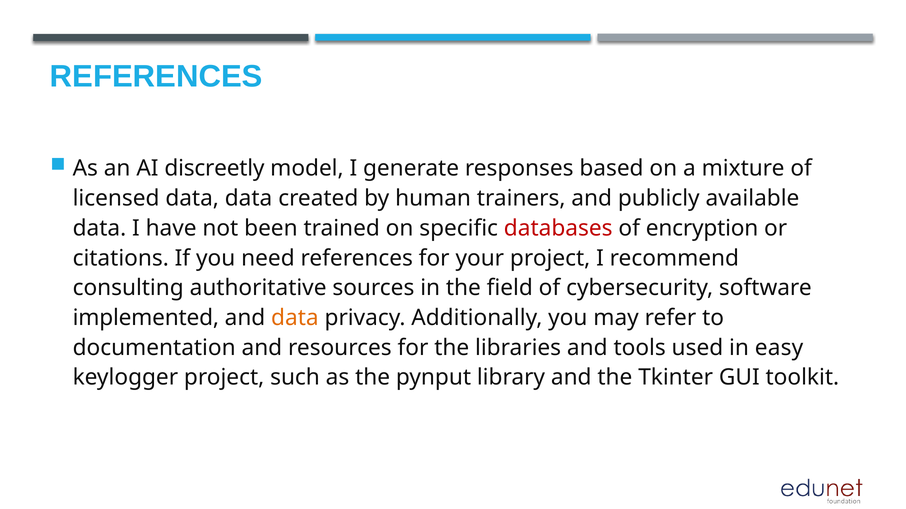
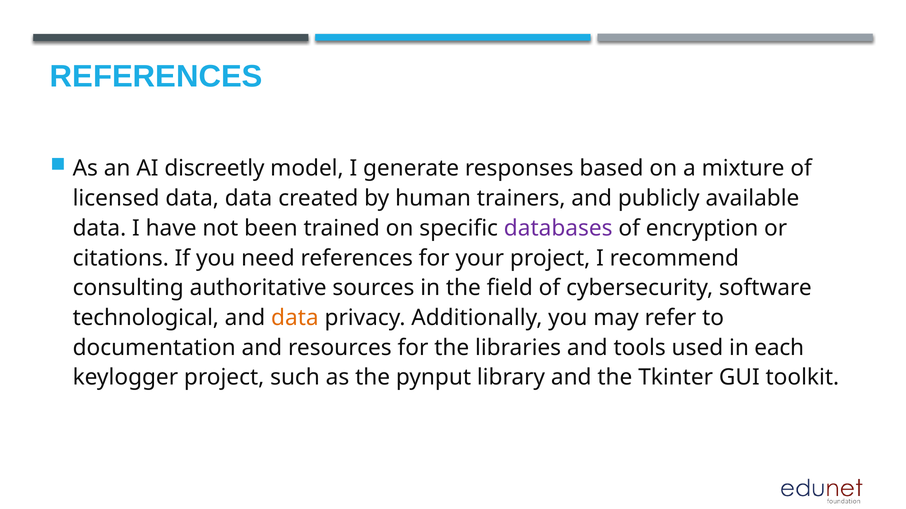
databases colour: red -> purple
implemented: implemented -> technological
easy: easy -> each
